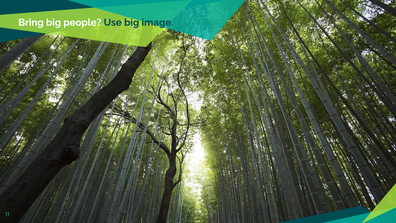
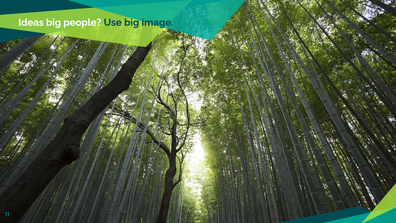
Bring: Bring -> Ideas
